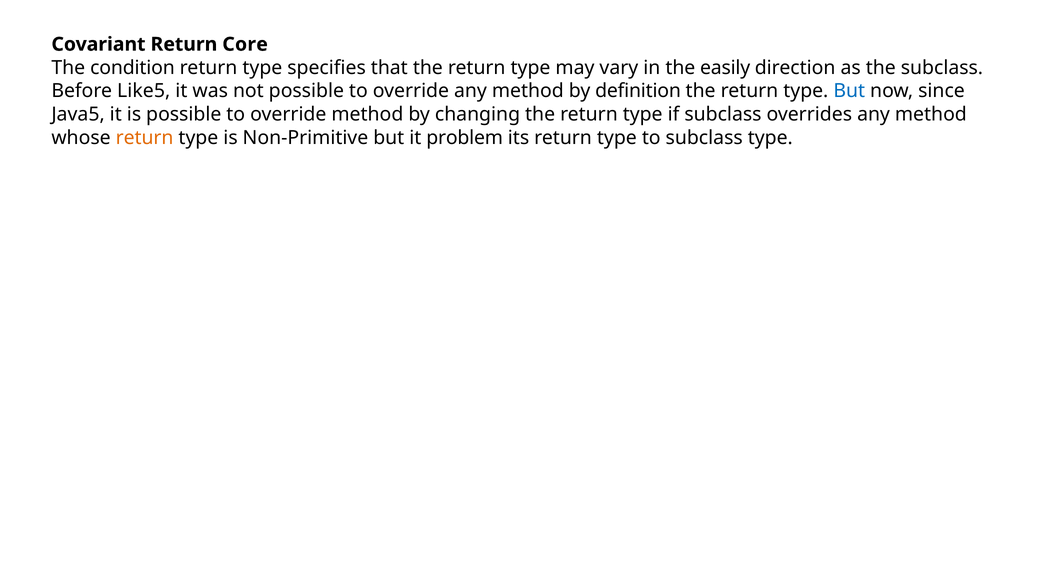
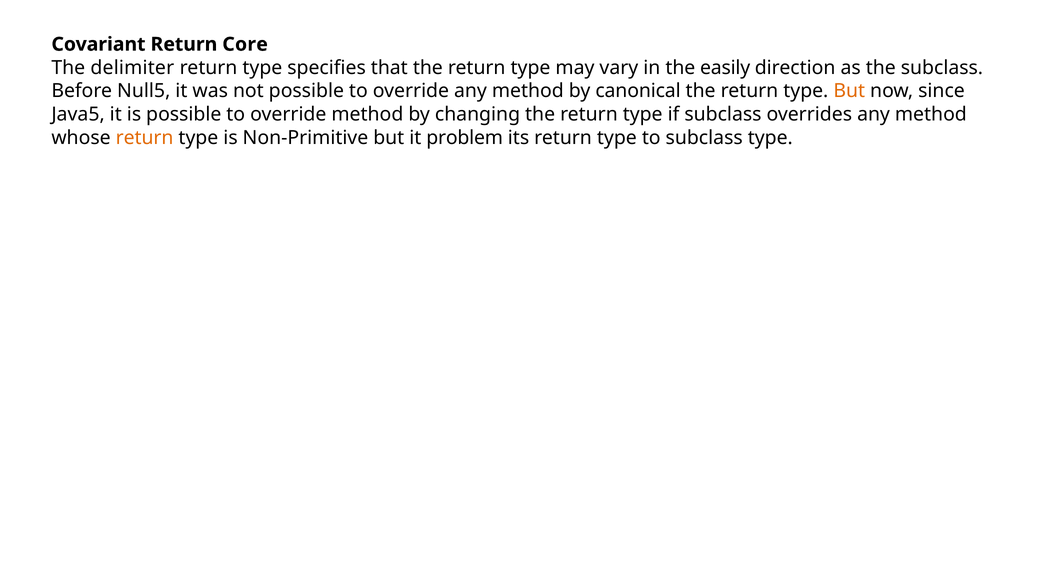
condition: condition -> delimiter
Like5: Like5 -> Null5
definition: definition -> canonical
But at (849, 91) colour: blue -> orange
